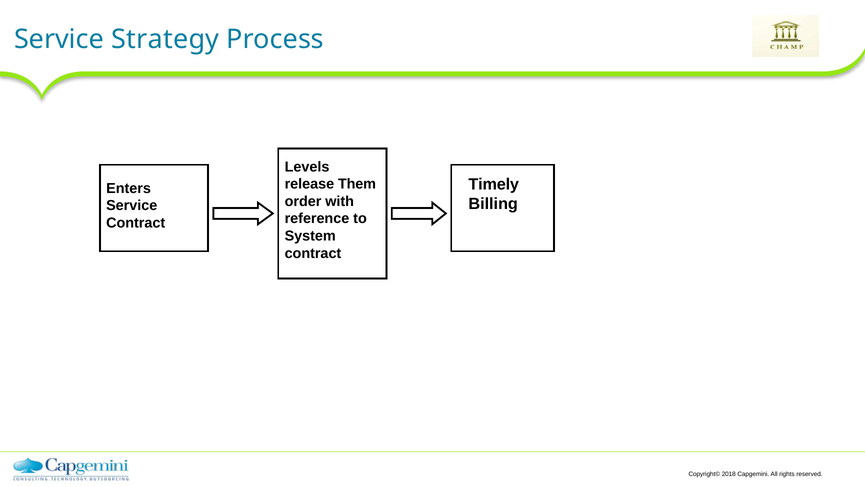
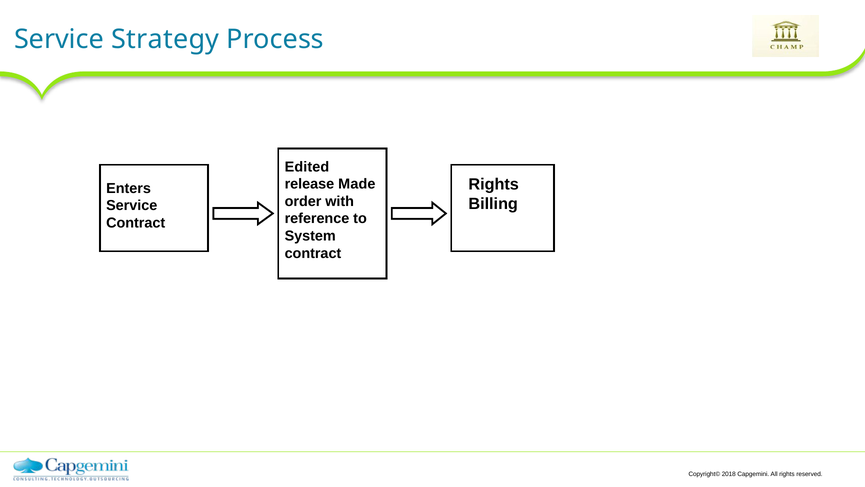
Levels: Levels -> Edited
Timely at (494, 184): Timely -> Rights
Them: Them -> Made
